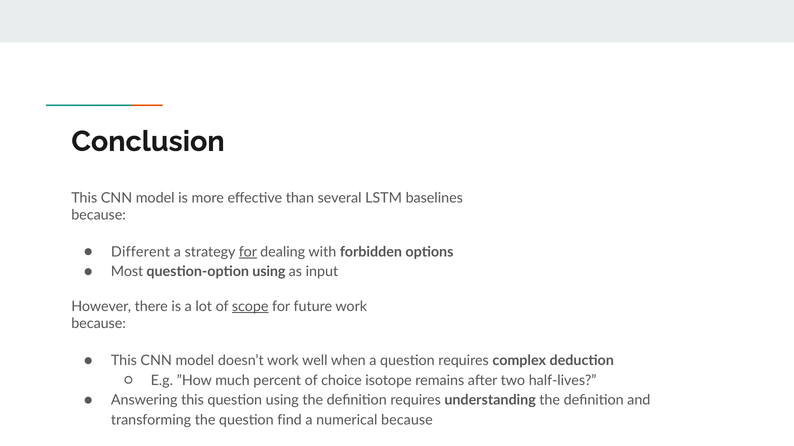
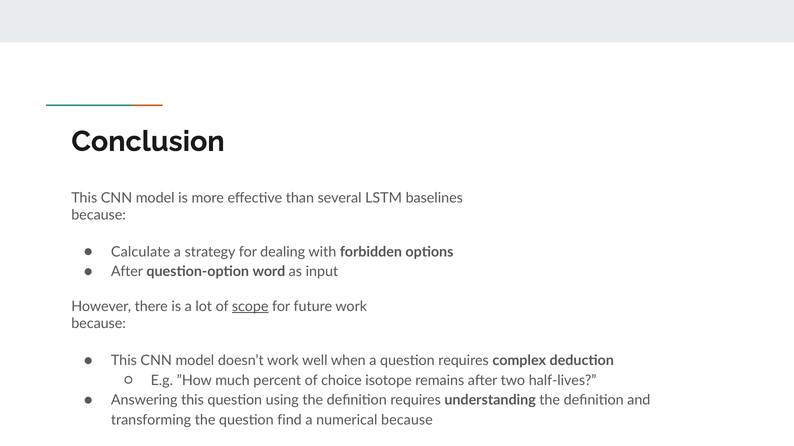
Different: Different -> Calculate
for at (248, 252) underline: present -> none
Most at (127, 272): Most -> After
question-option using: using -> word
